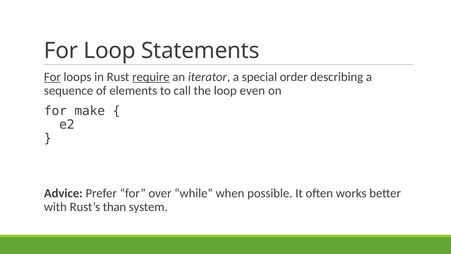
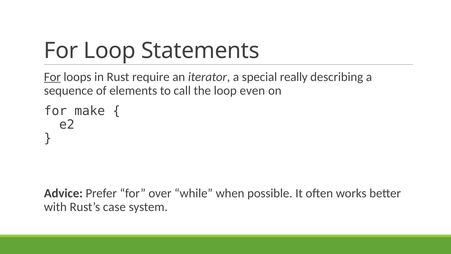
require underline: present -> none
order: order -> really
than: than -> case
